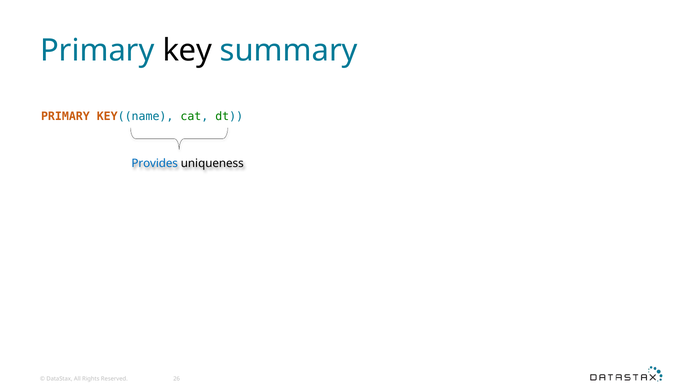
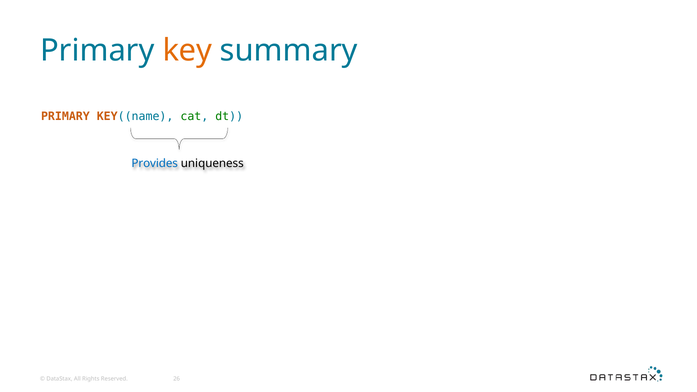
key colour: black -> orange
